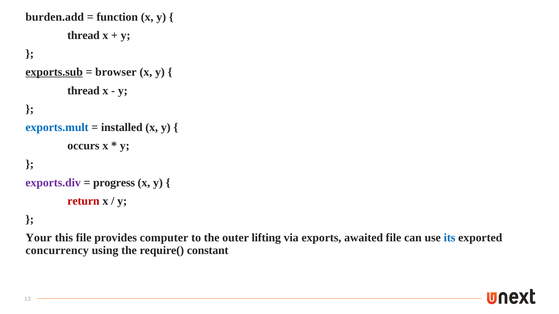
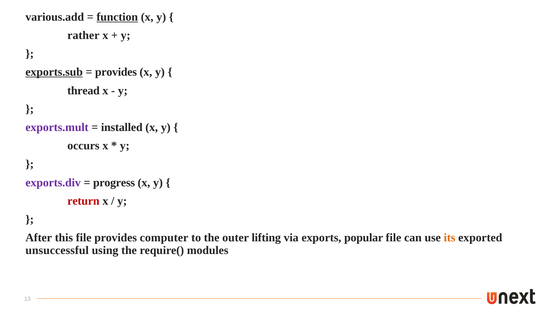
burden.add: burden.add -> various.add
function underline: none -> present
thread at (83, 35): thread -> rather
browser at (116, 72): browser -> provides
exports.mult colour: blue -> purple
Your: Your -> After
awaited: awaited -> popular
its colour: blue -> orange
concurrency: concurrency -> unsuccessful
constant: constant -> modules
